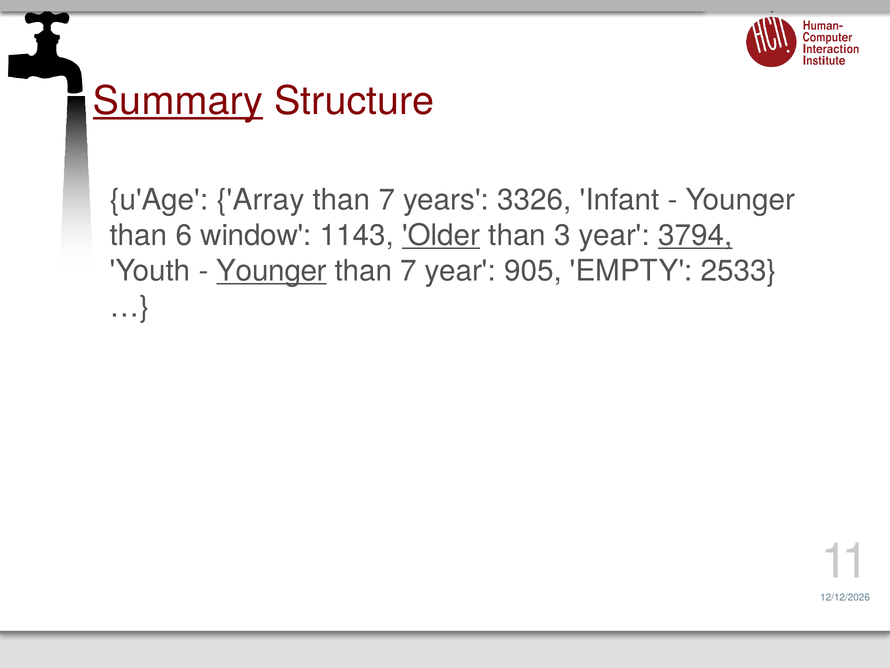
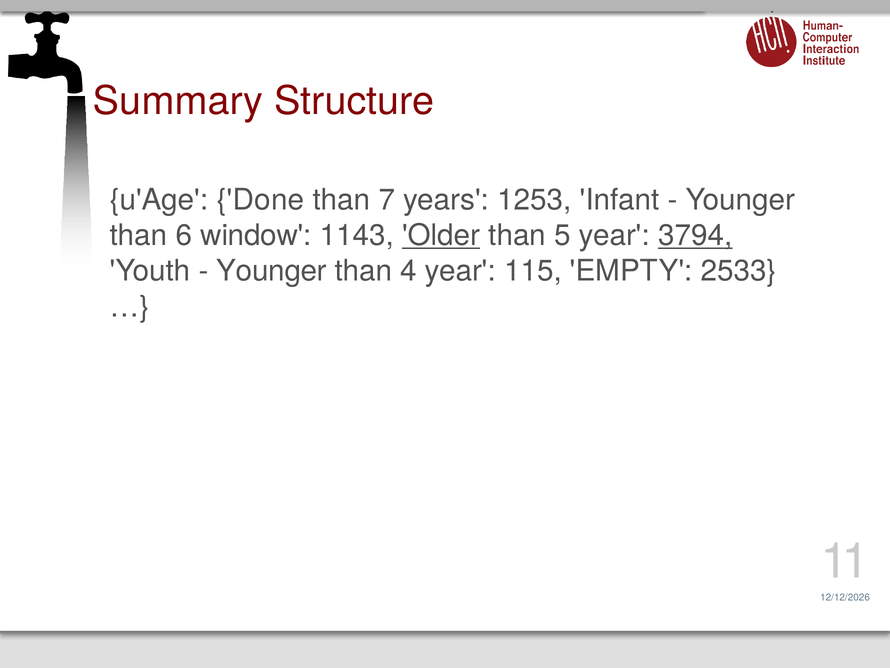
Summary underline: present -> none
Array: Array -> Done
3326: 3326 -> 1253
3: 3 -> 5
Younger at (272, 271) underline: present -> none
7 at (409, 271): 7 -> 4
905: 905 -> 115
